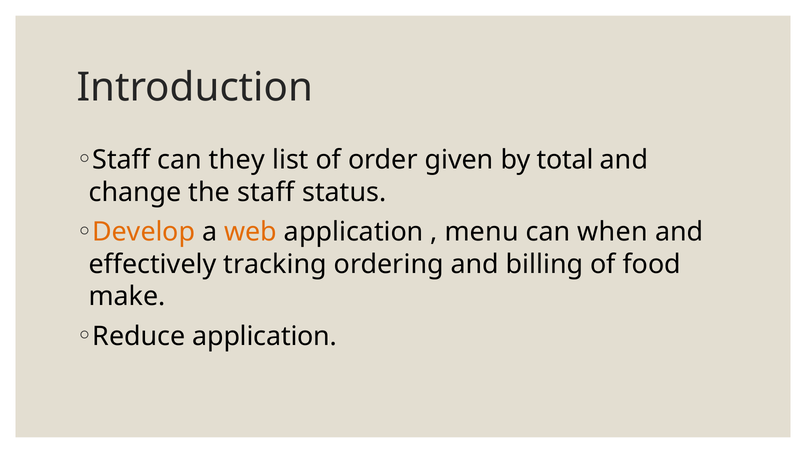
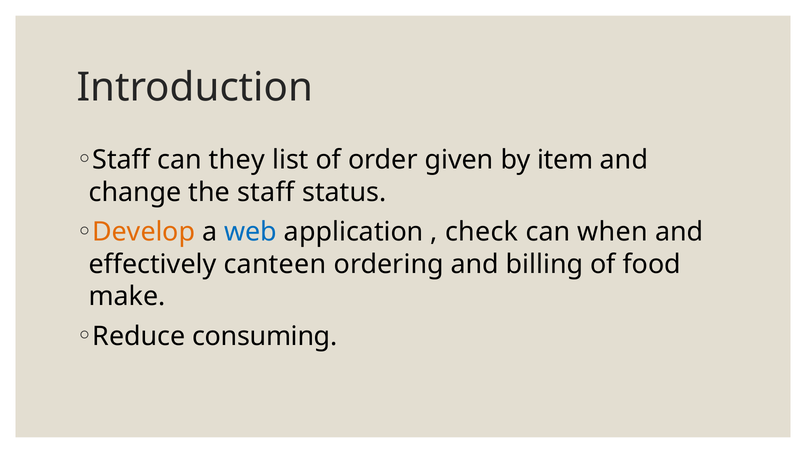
total: total -> item
web colour: orange -> blue
menu: menu -> check
tracking: tracking -> canteen
Reduce application: application -> consuming
